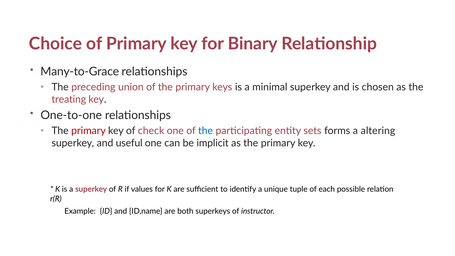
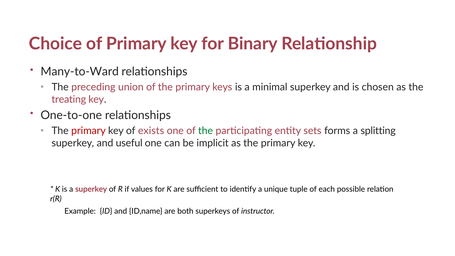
Many-to-Grace: Many-to-Grace -> Many-to-Ward
check: check -> exists
the at (206, 131) colour: blue -> green
altering: altering -> splitting
